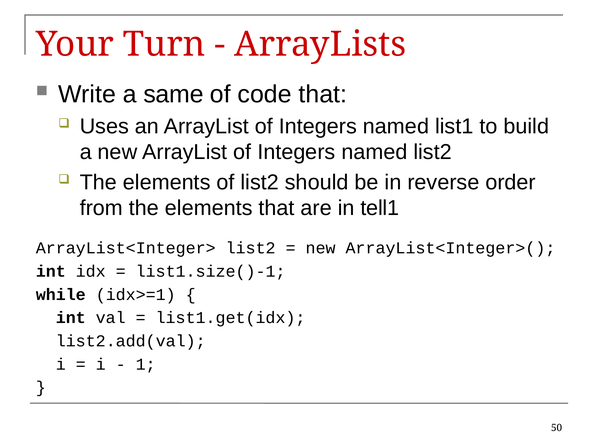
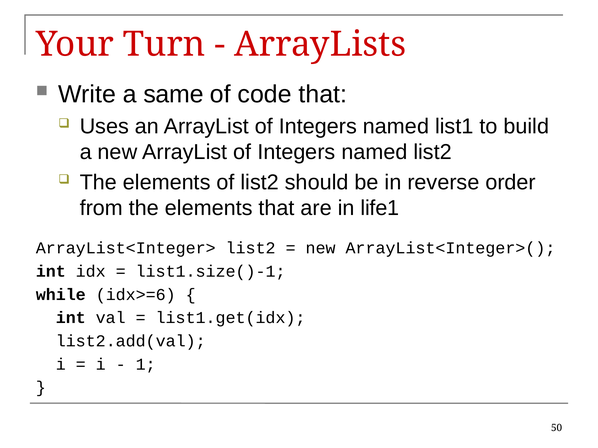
tell1: tell1 -> life1
idx>=1: idx>=1 -> idx>=6
